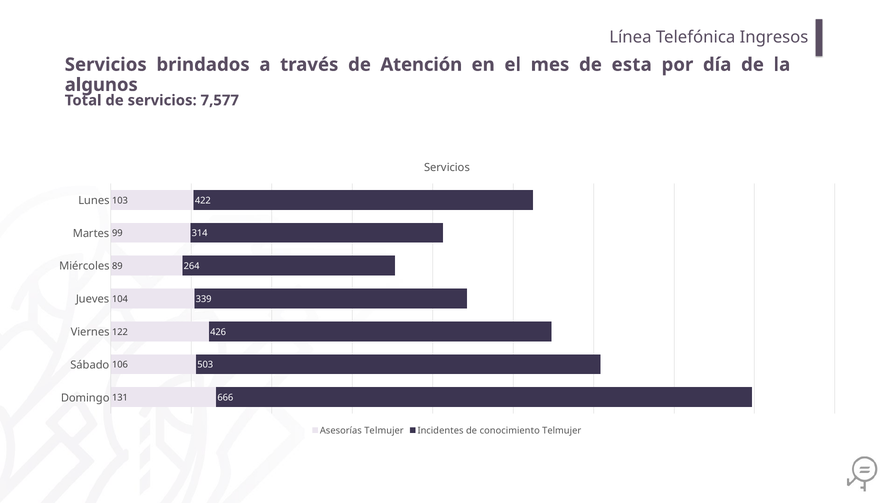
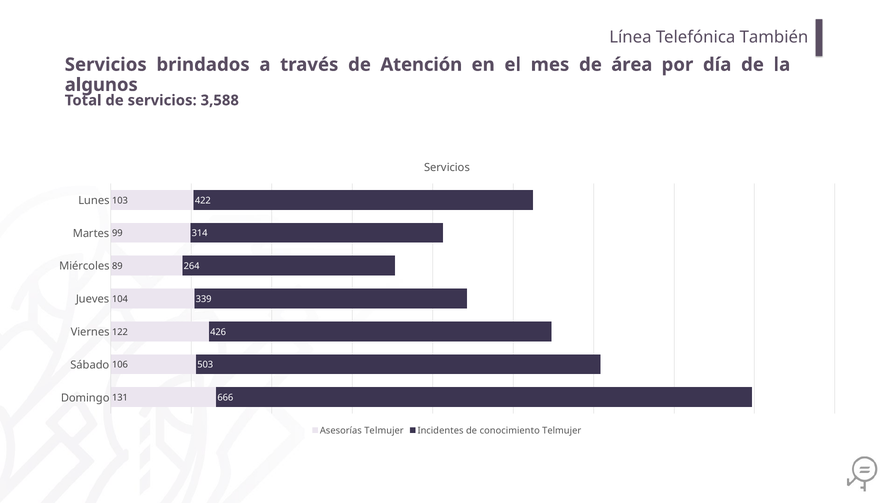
Ingresos: Ingresos -> También
esta: esta -> área
7,577: 7,577 -> 3,588
